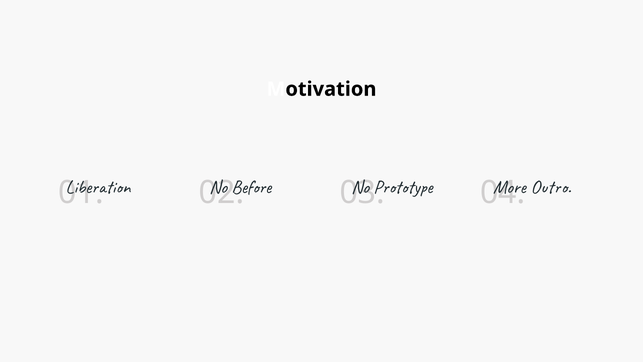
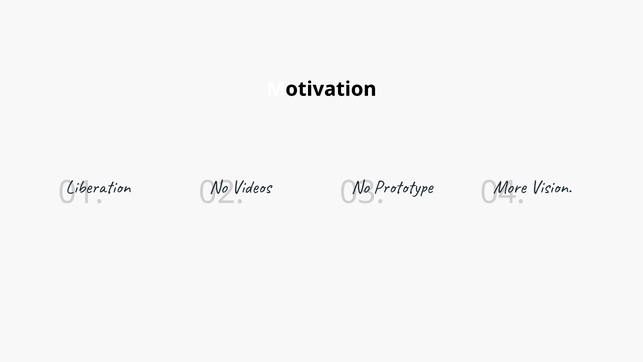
Before: Before -> Videos
Outro: Outro -> Vision
